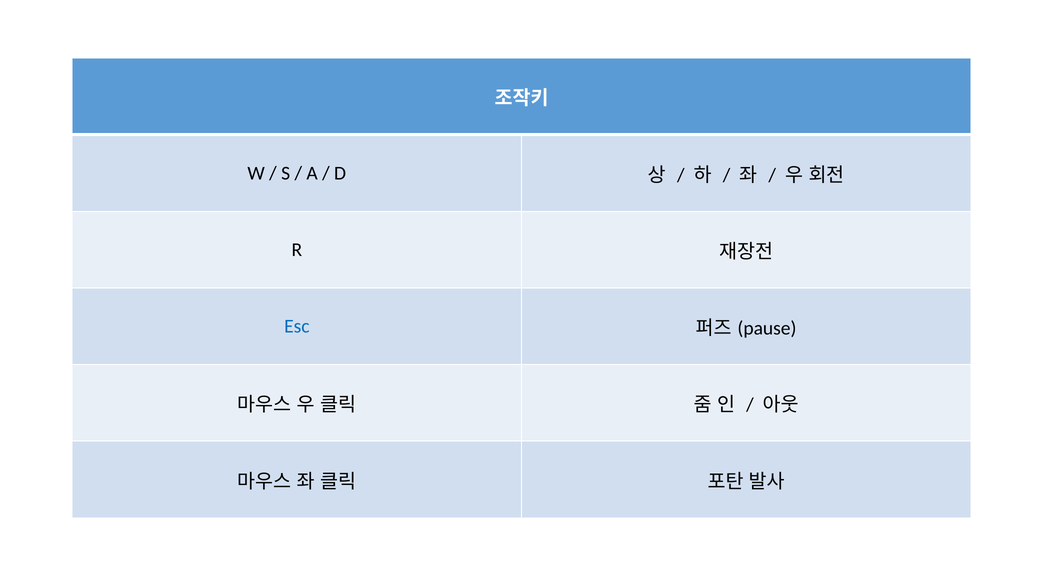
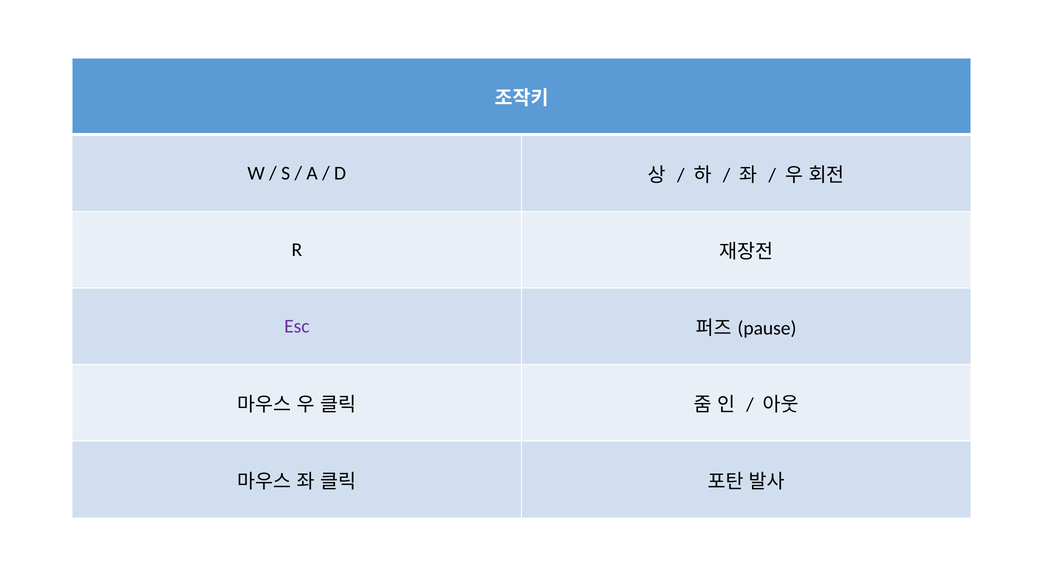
Esc colour: blue -> purple
